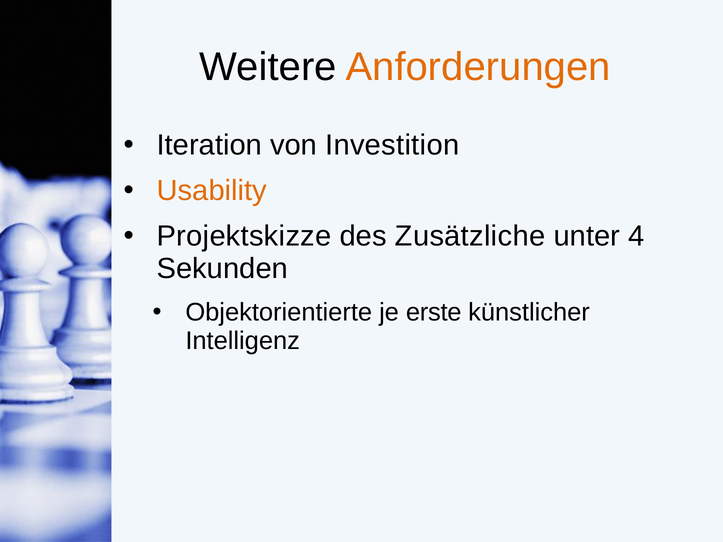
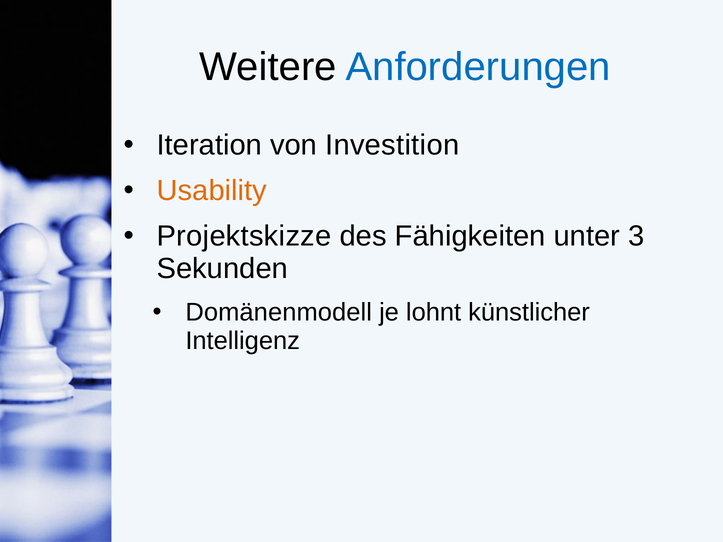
Anforderungen colour: orange -> blue
Zusätzliche: Zusätzliche -> Fähigkeiten
4: 4 -> 3
Objektorientierte: Objektorientierte -> Domänenmodell
erste: erste -> lohnt
